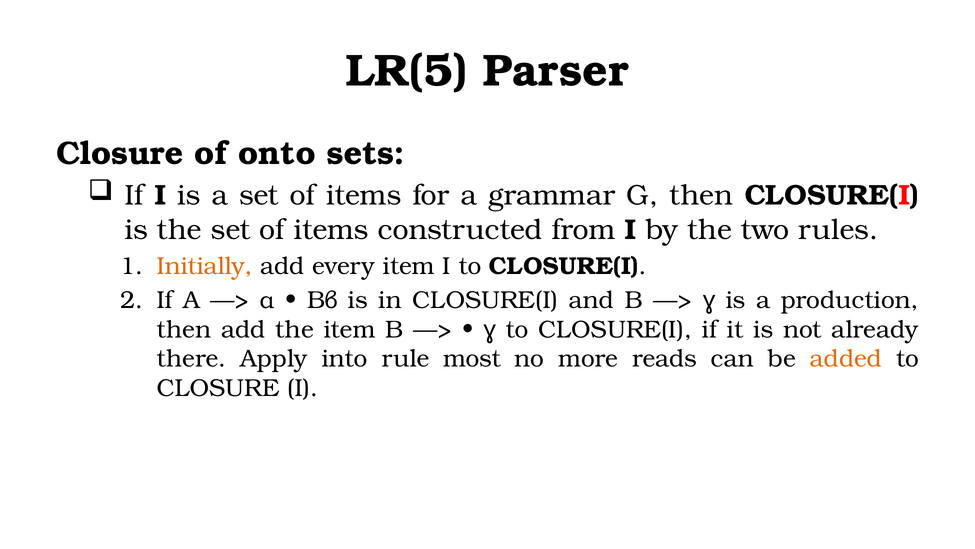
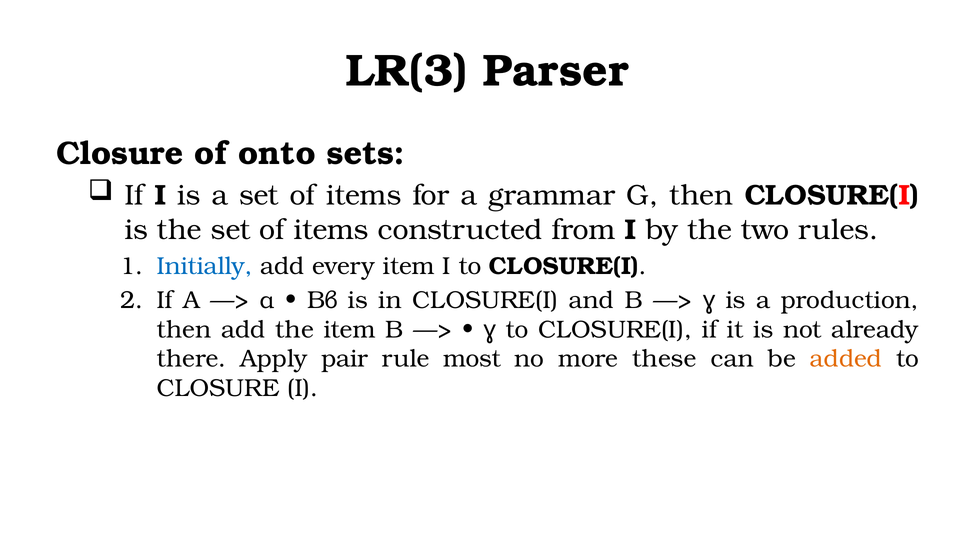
LR(5: LR(5 -> LR(3
Initially colour: orange -> blue
into: into -> pair
reads: reads -> these
